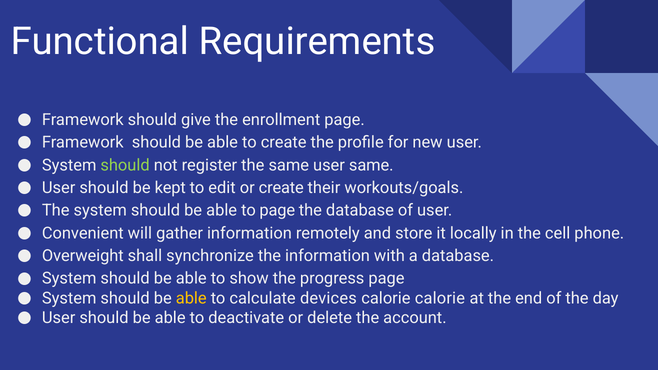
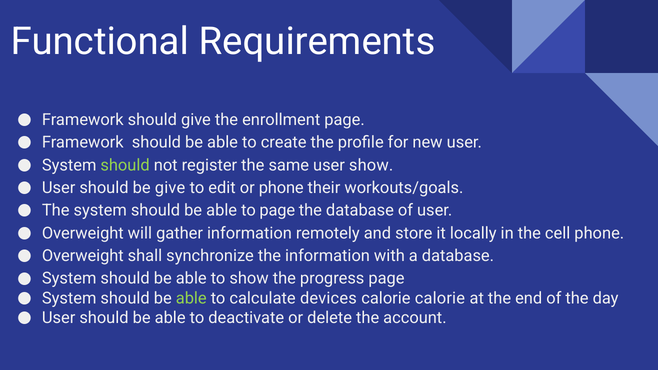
user same: same -> show
be kept: kept -> give
or create: create -> phone
Convenient at (83, 233): Convenient -> Overweight
able at (191, 298) colour: yellow -> light green
